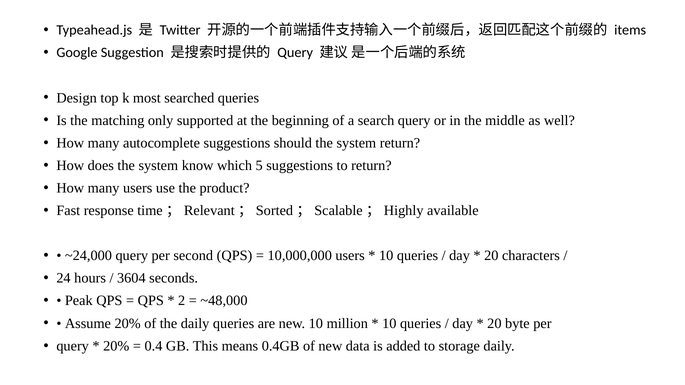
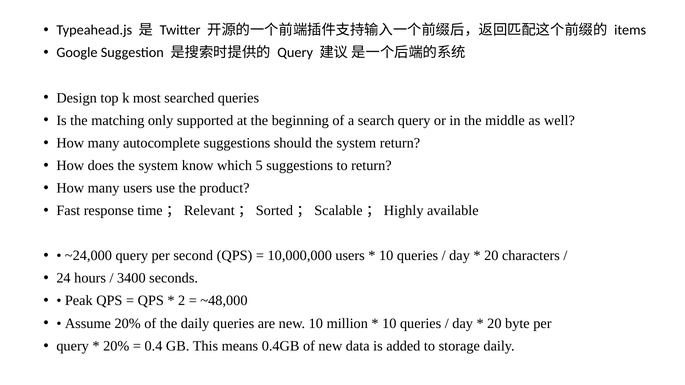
3604: 3604 -> 3400
